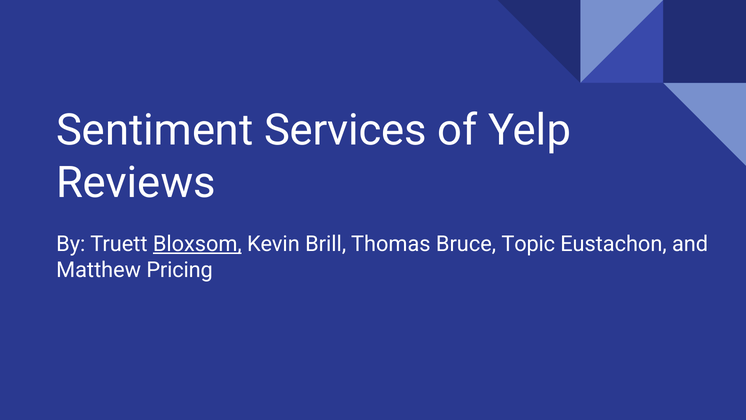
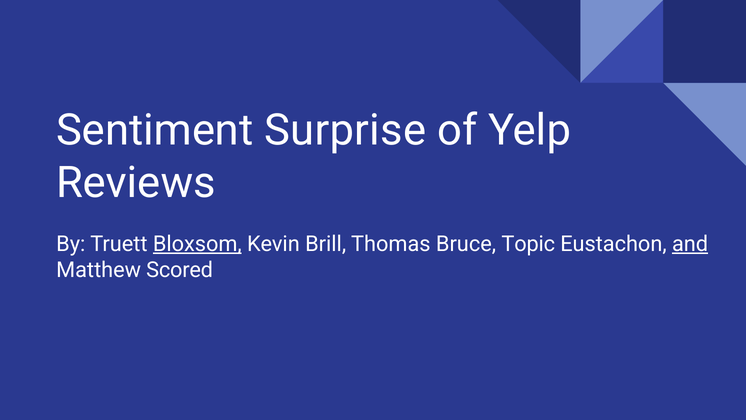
Services: Services -> Surprise
and underline: none -> present
Pricing: Pricing -> Scored
